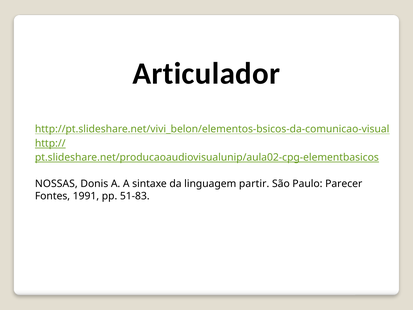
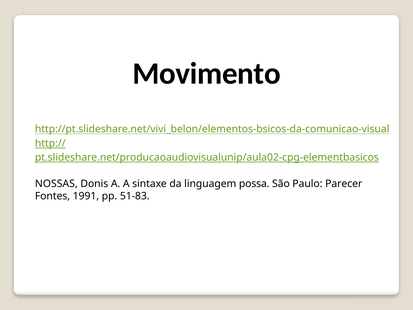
Articulador: Articulador -> Movimento
partir: partir -> possa
